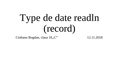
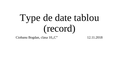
readln: readln -> tablou
